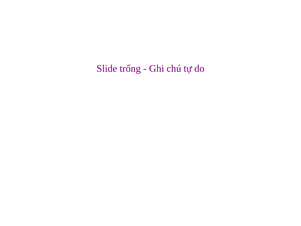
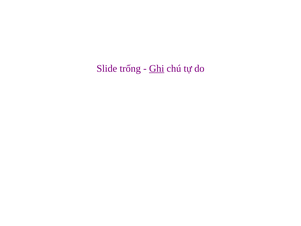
Ghi underline: none -> present
